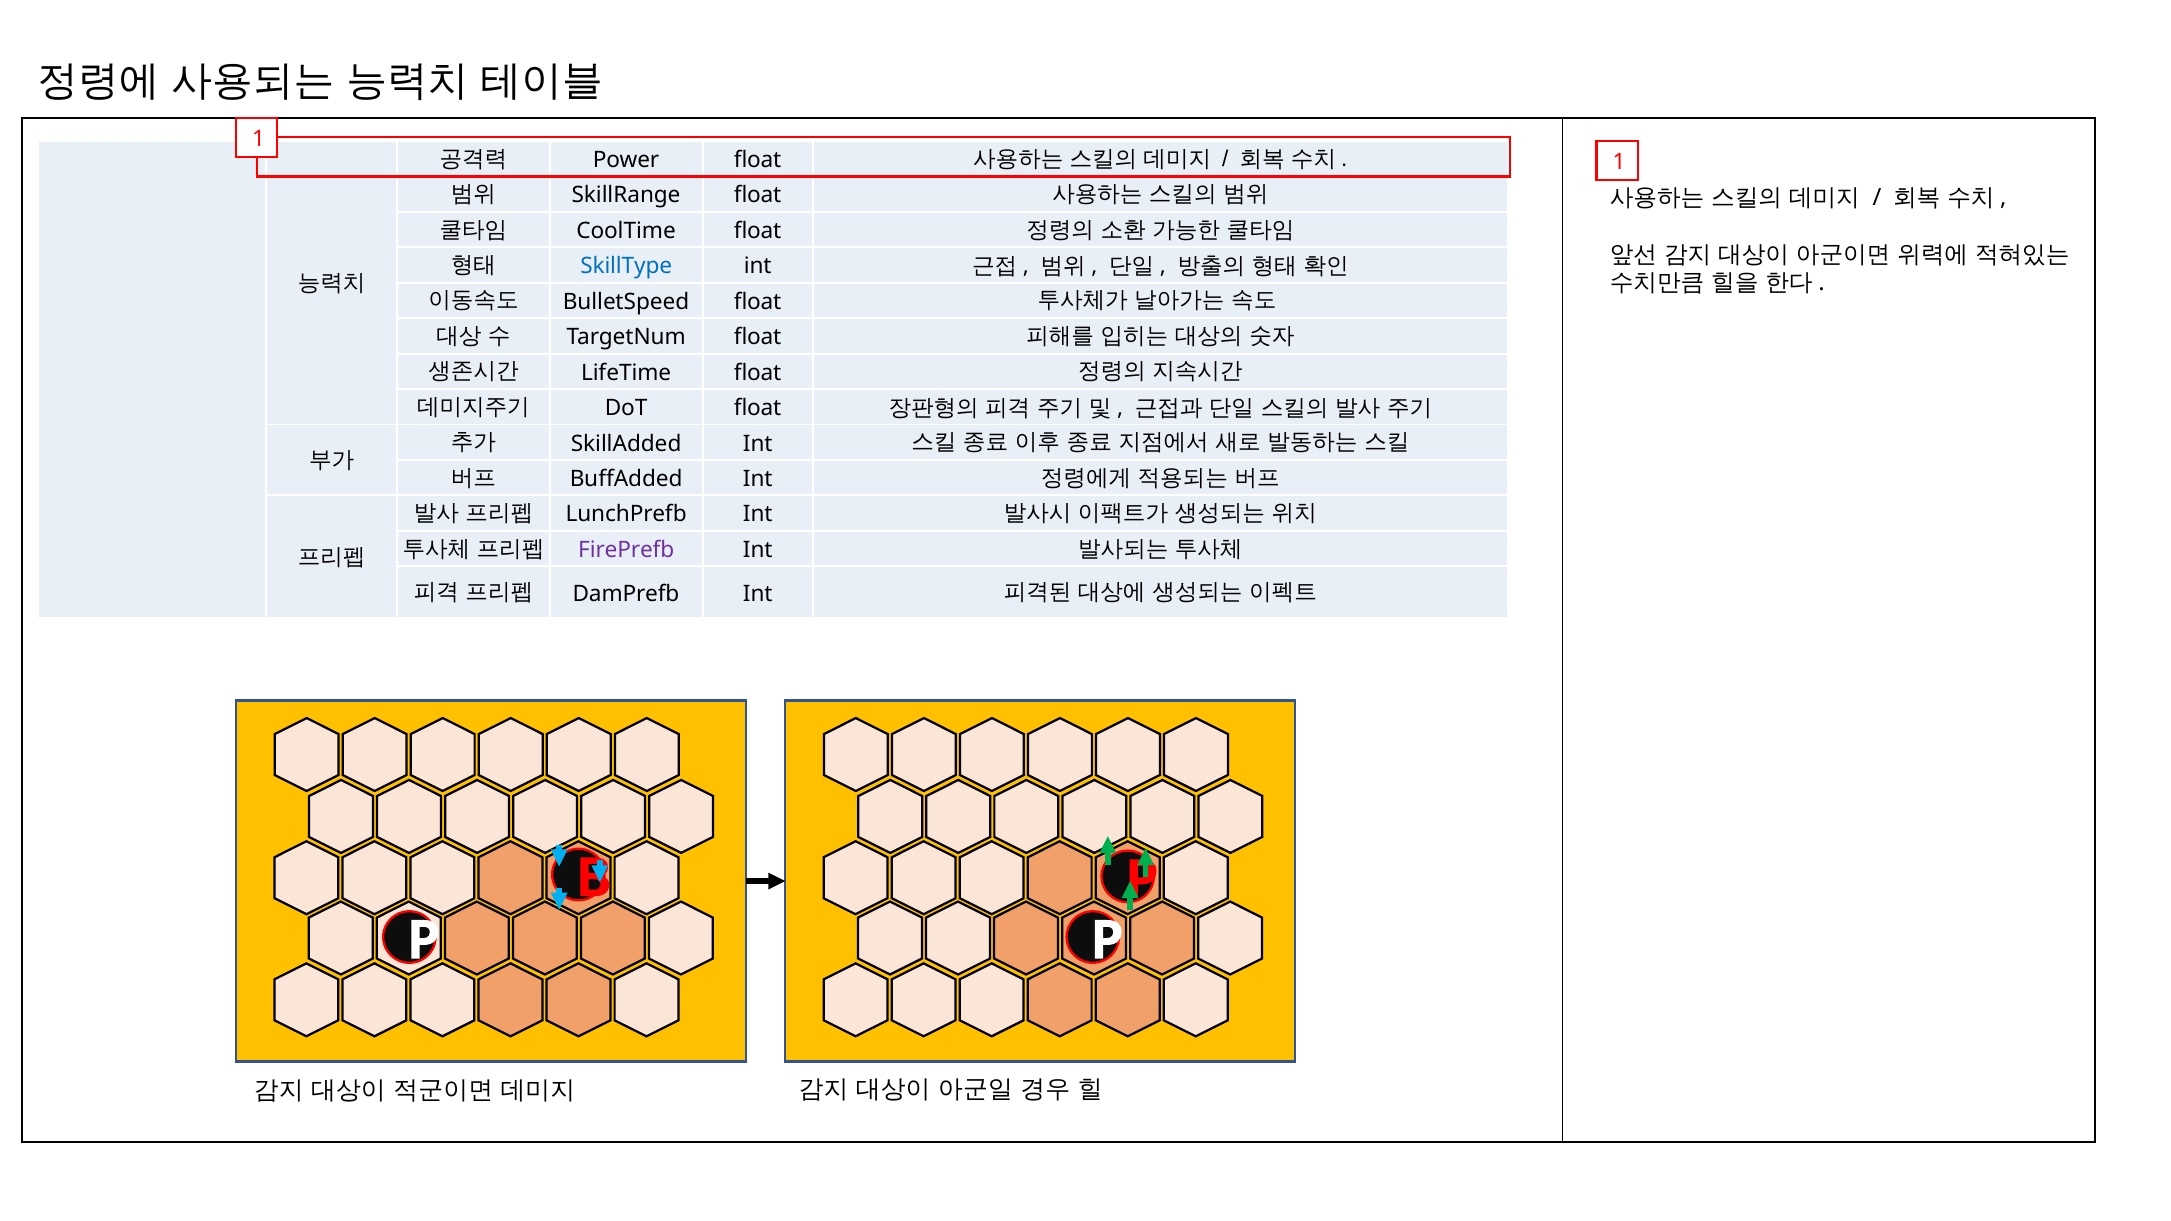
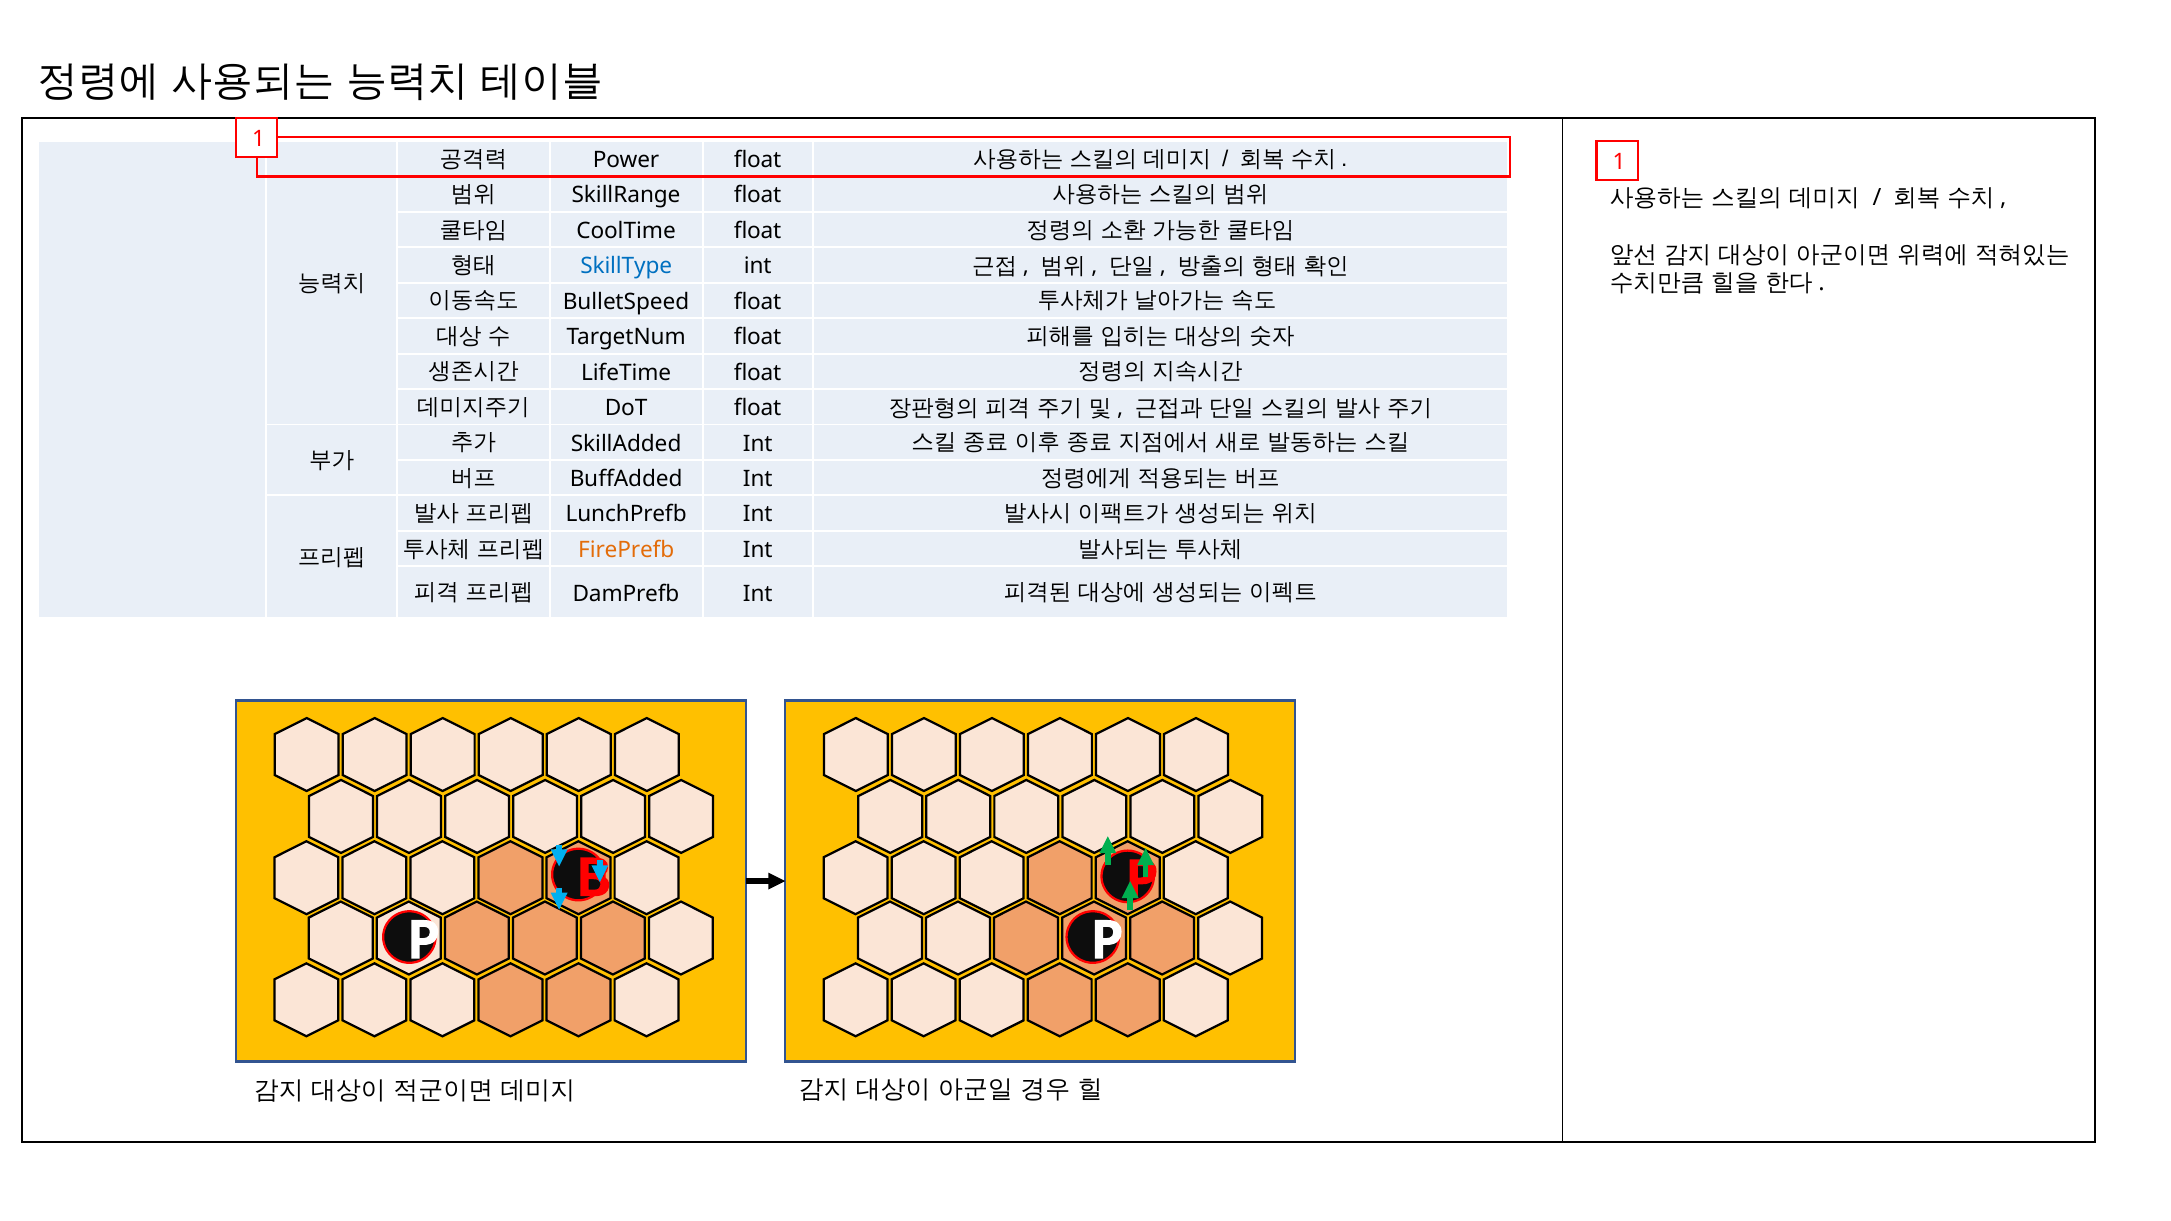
FirePrefb colour: purple -> orange
